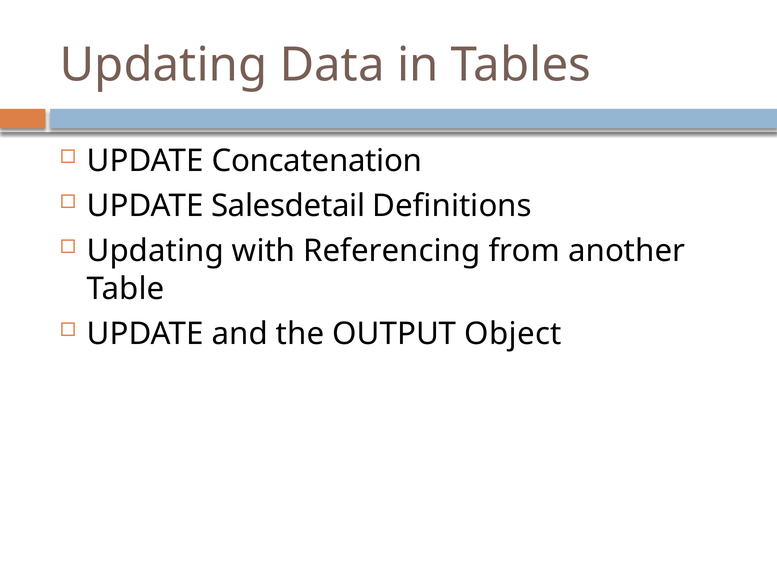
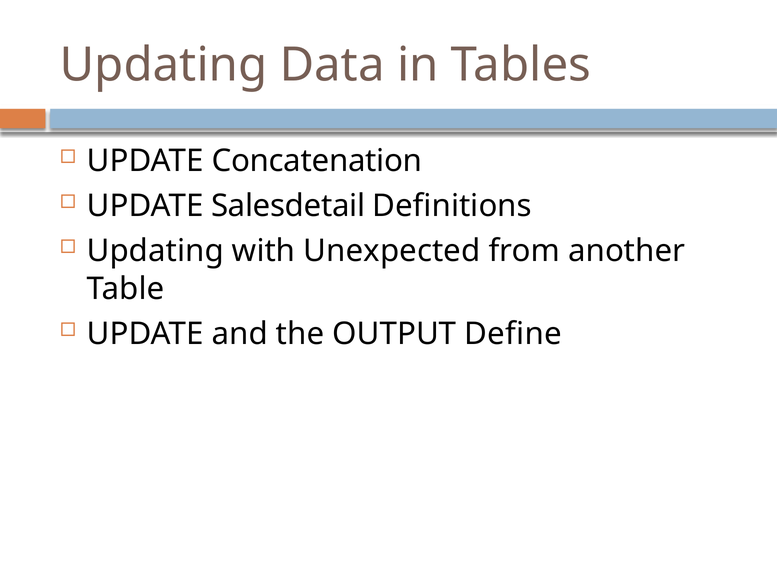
Referencing: Referencing -> Unexpected
Object: Object -> Define
